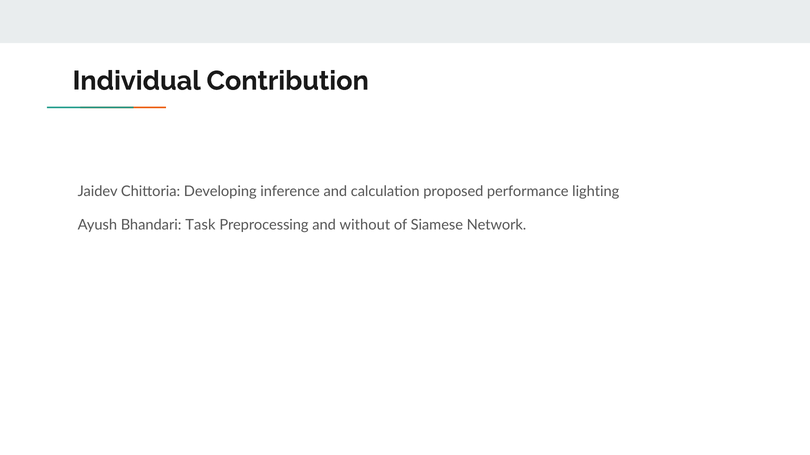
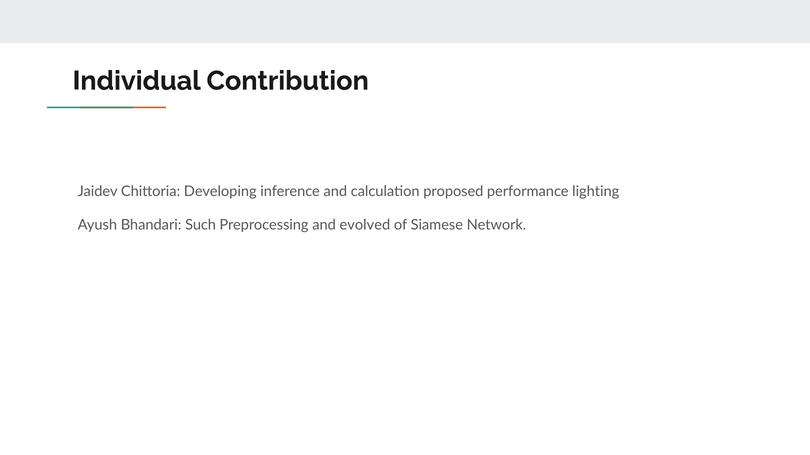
Task: Task -> Such
without: without -> evolved
